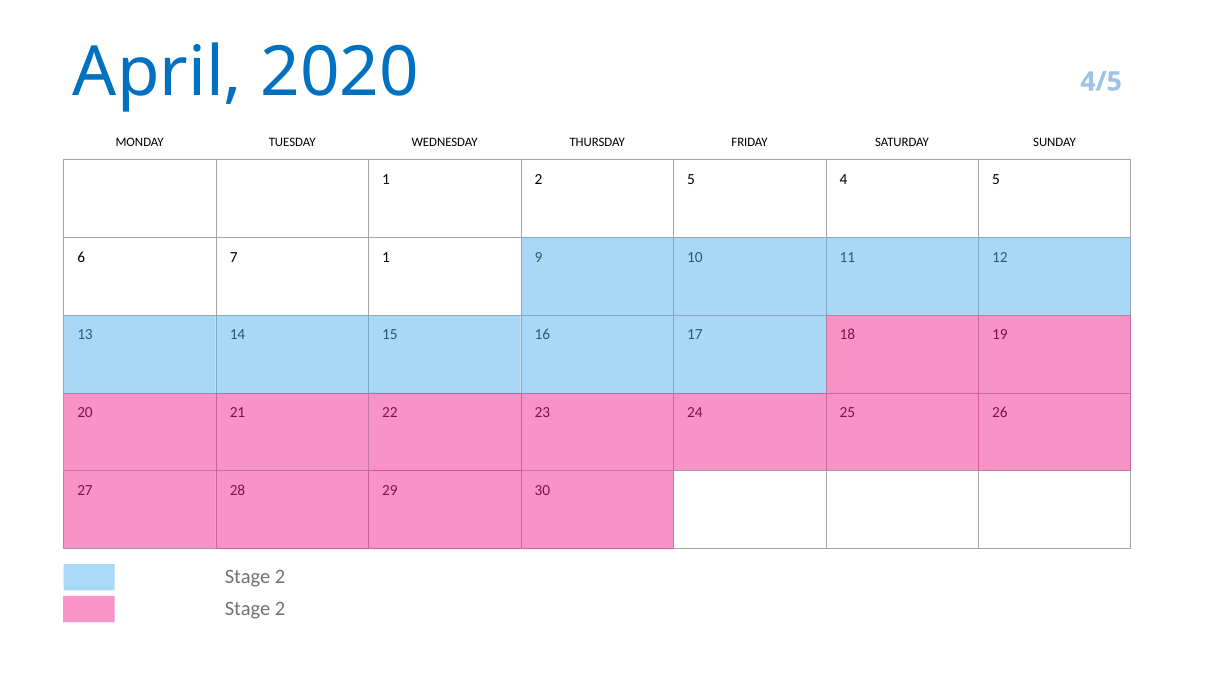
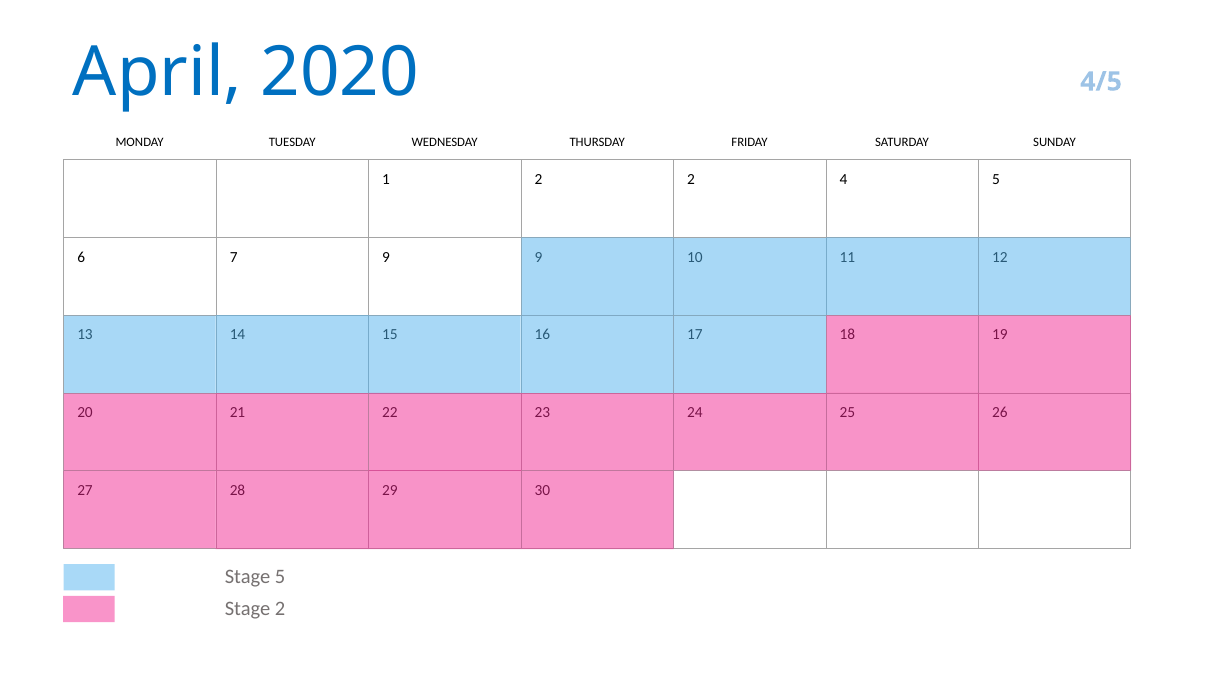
2 5: 5 -> 2
7 1: 1 -> 9
2 at (280, 577): 2 -> 5
